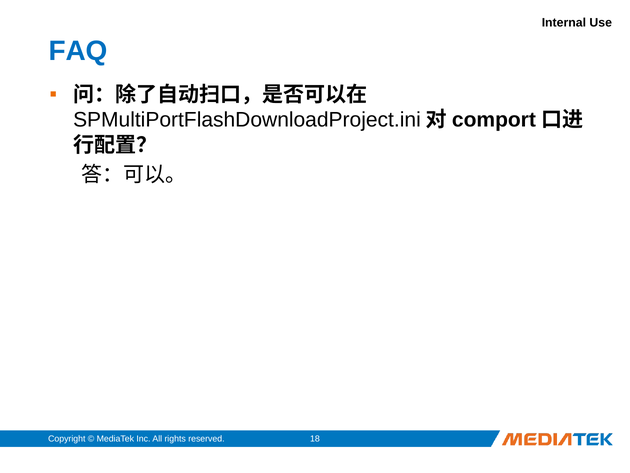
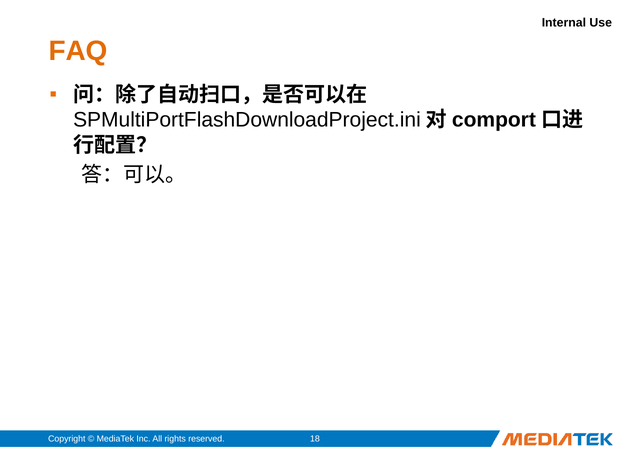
FAQ colour: blue -> orange
